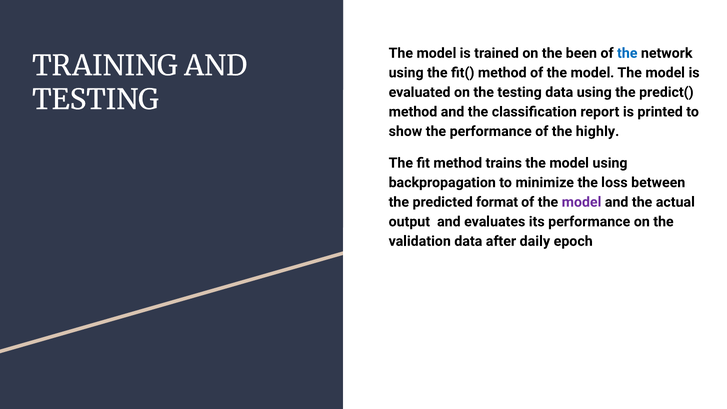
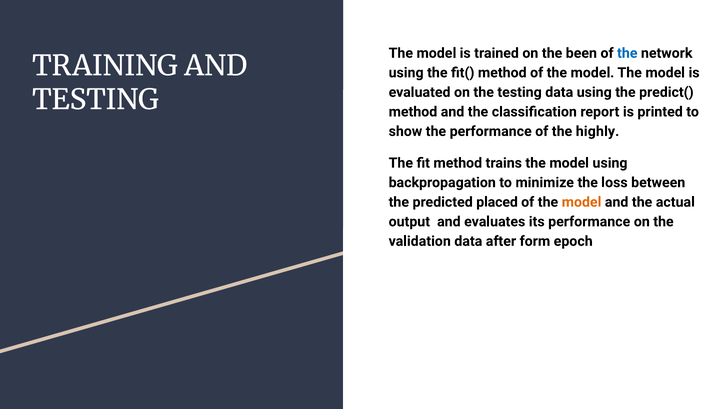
format: format -> placed
model at (582, 202) colour: purple -> orange
daily: daily -> form
